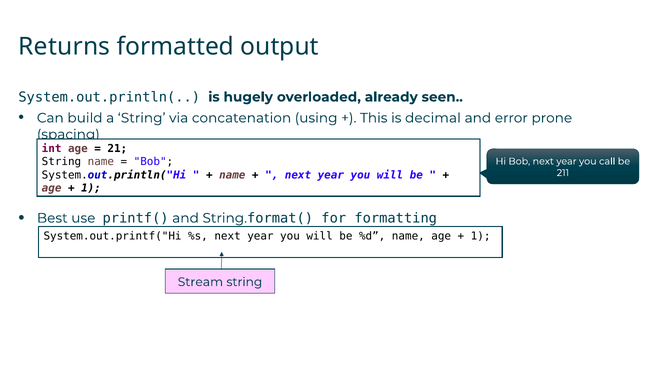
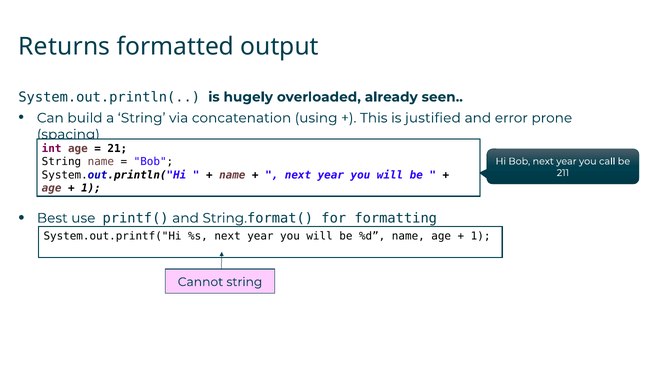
decimal: decimal -> justified
Stream: Stream -> Cannot
